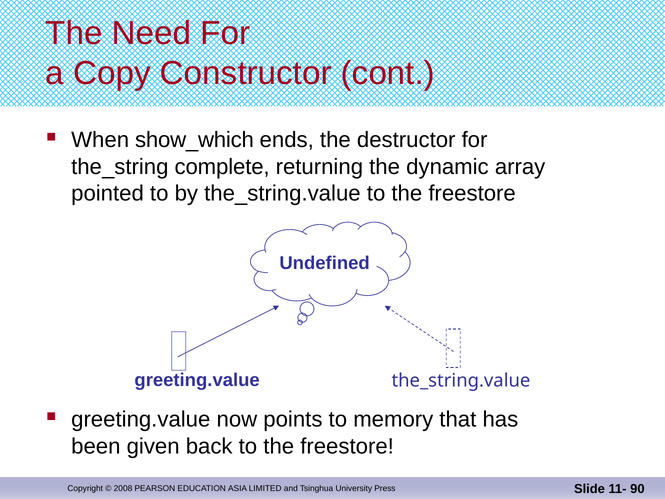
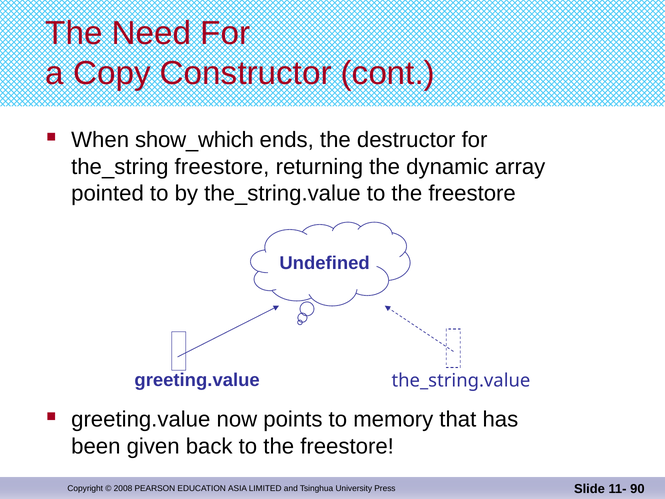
the_string complete: complete -> freestore
